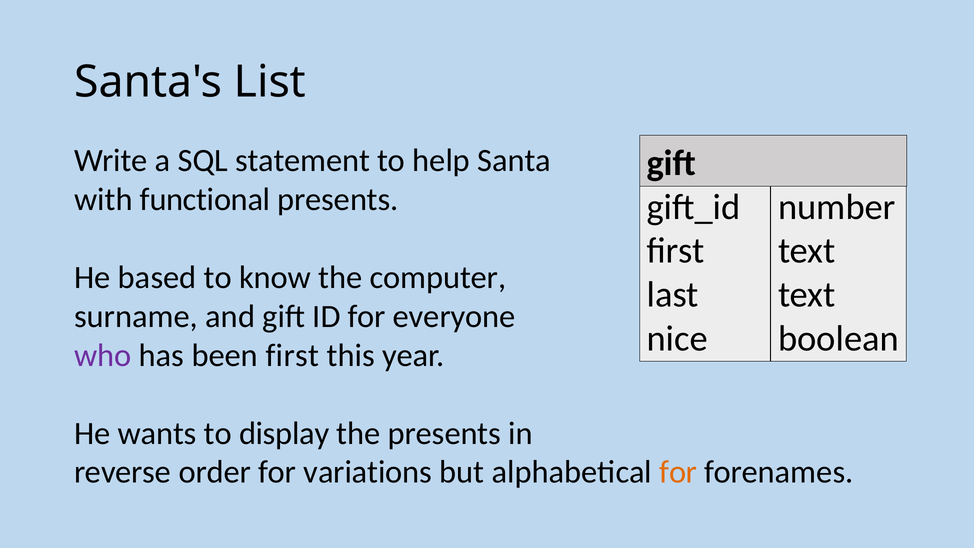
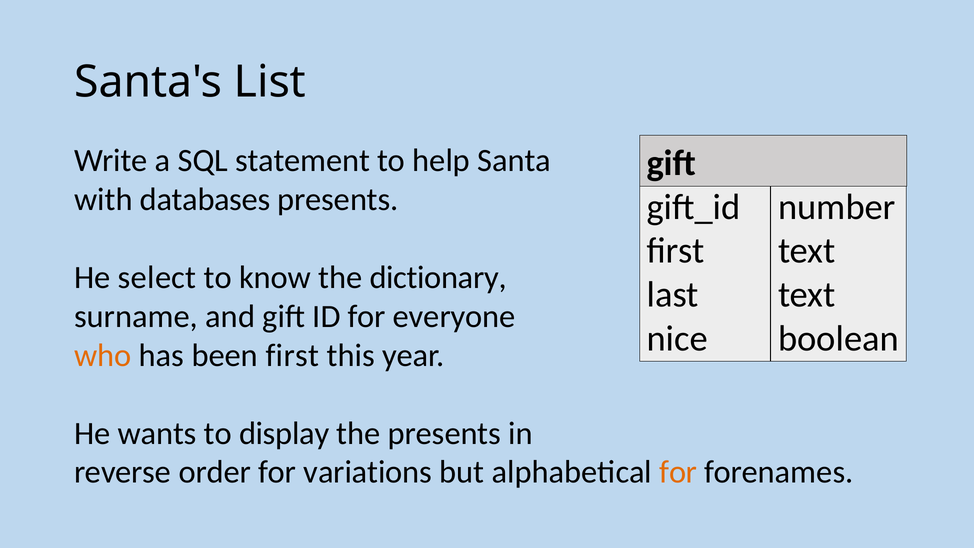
functional: functional -> databases
based: based -> select
computer: computer -> dictionary
who colour: purple -> orange
